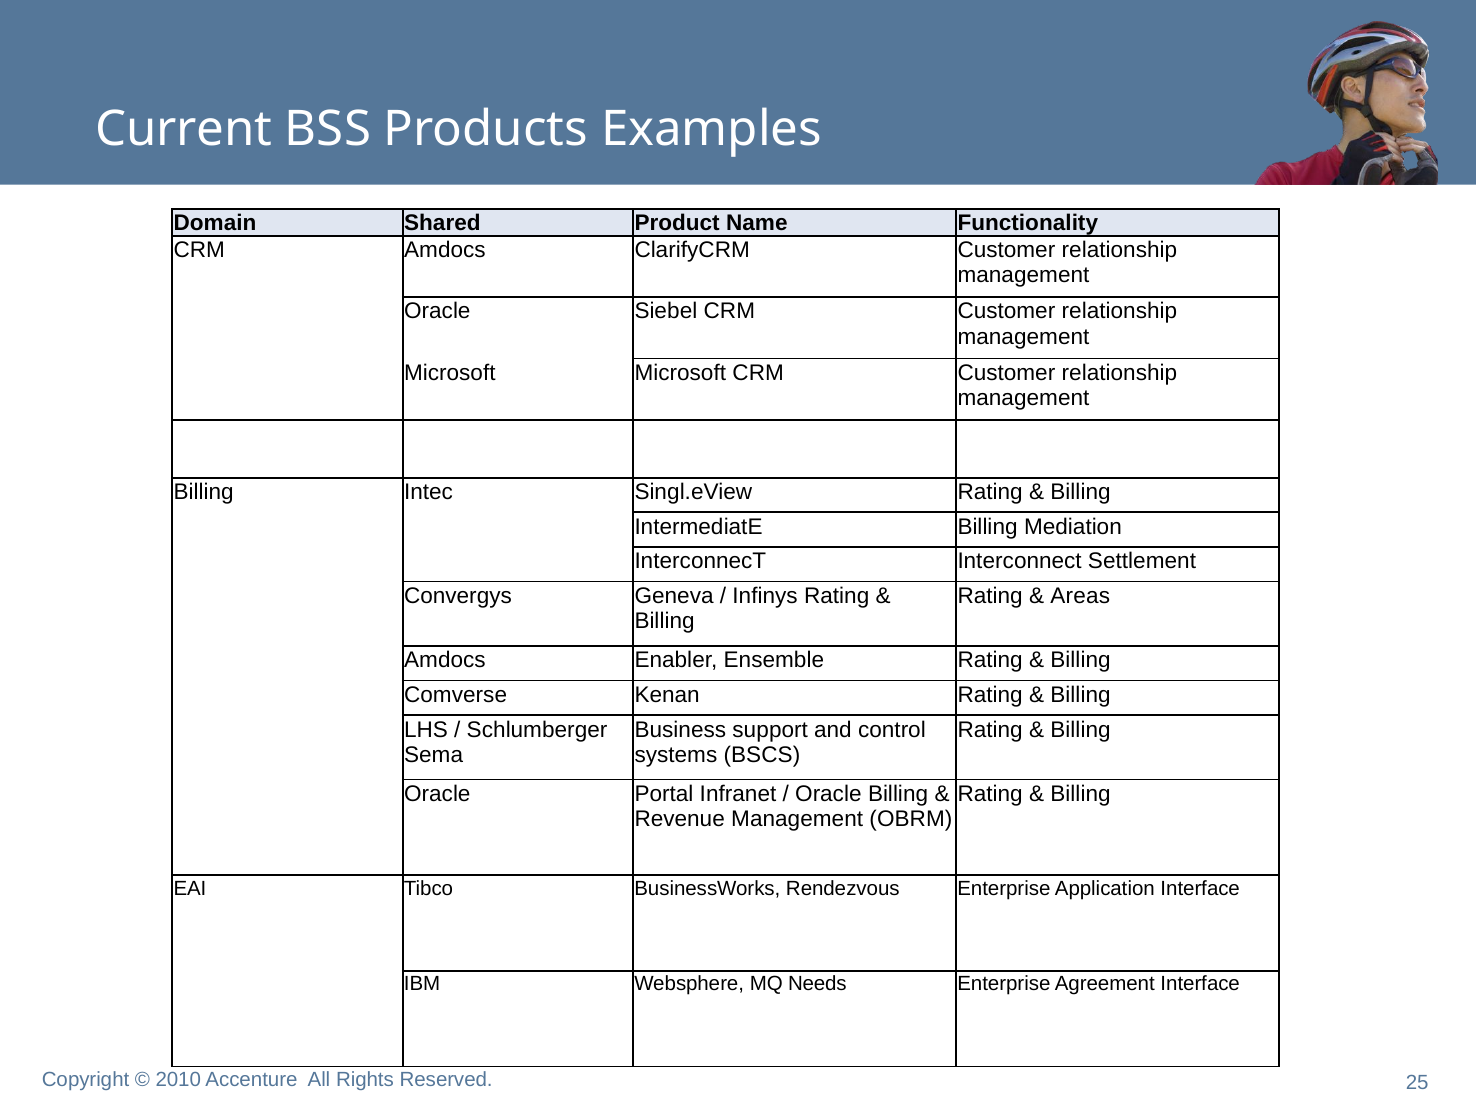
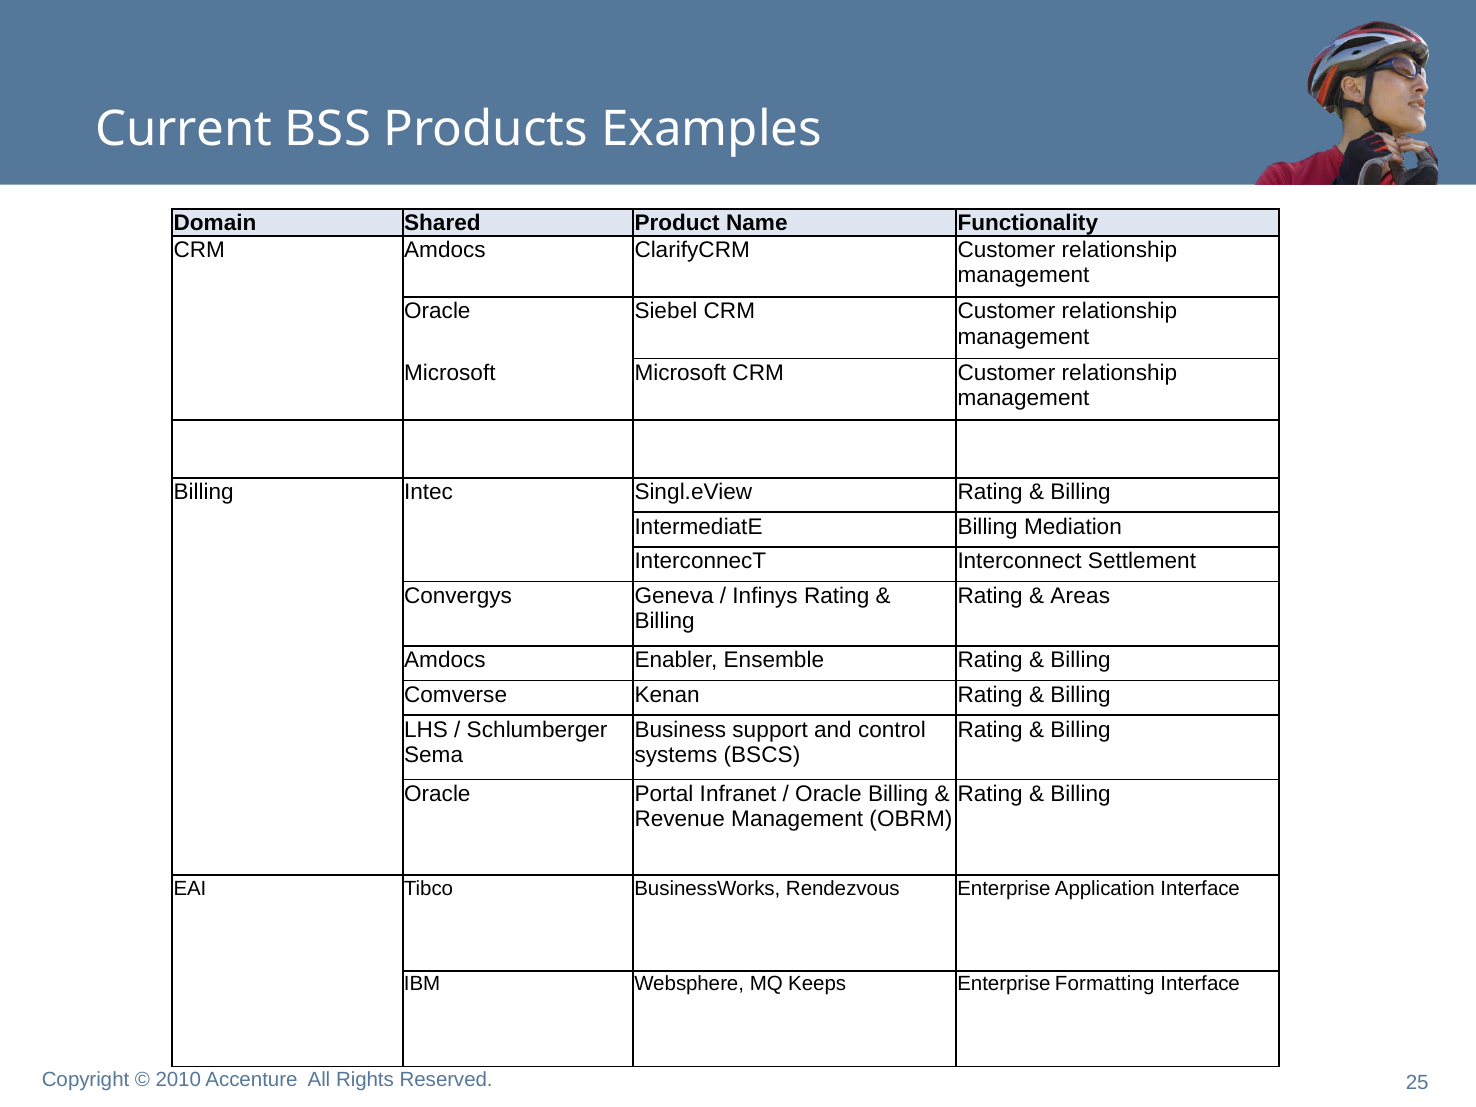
Needs: Needs -> Keeps
Agreement: Agreement -> Formatting
